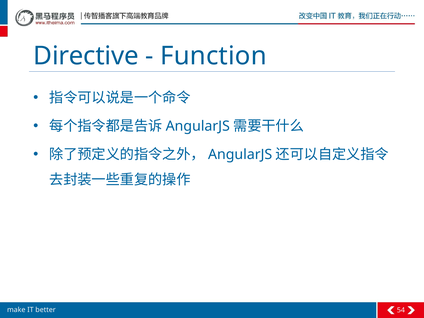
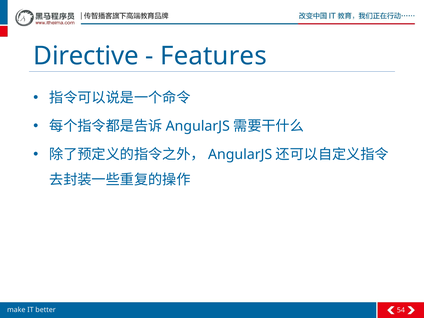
Function: Function -> Features
